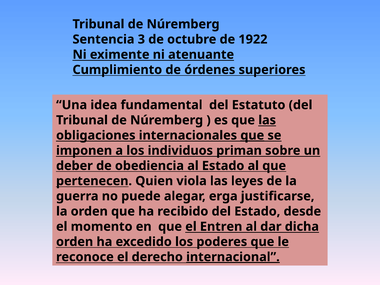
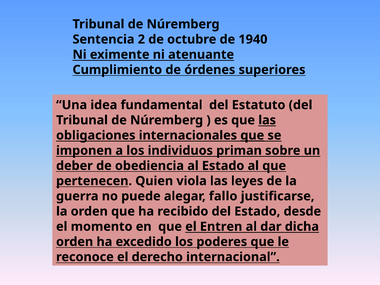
3: 3 -> 2
1922: 1922 -> 1940
erga: erga -> fallo
internacional underline: present -> none
